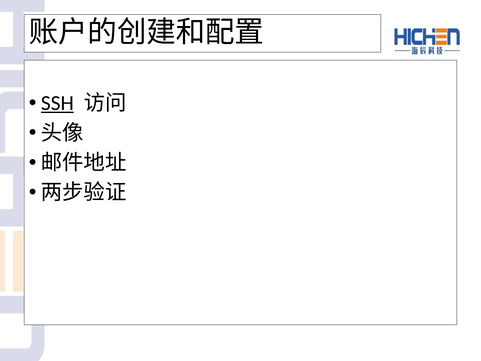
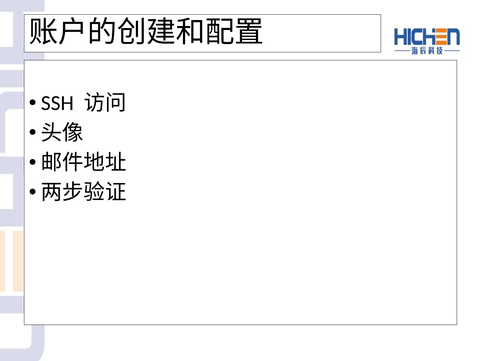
SSH underline: present -> none
